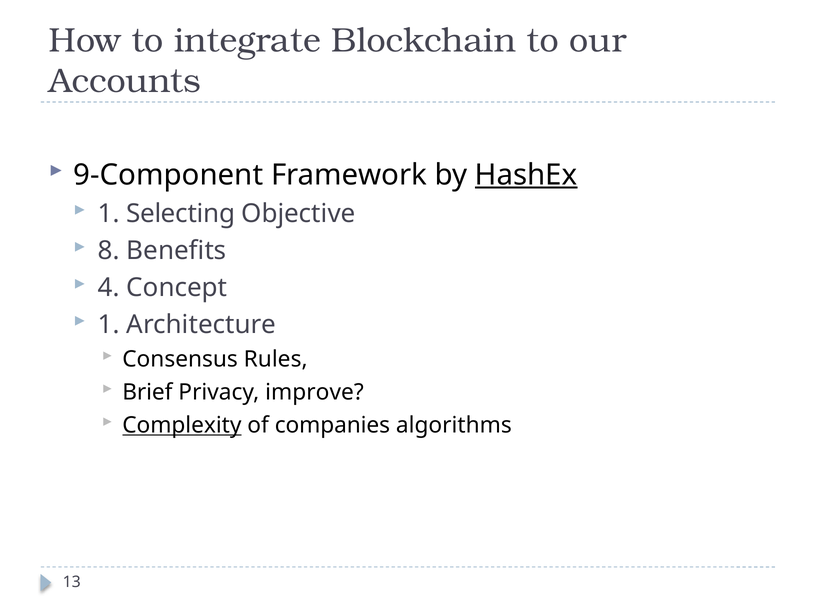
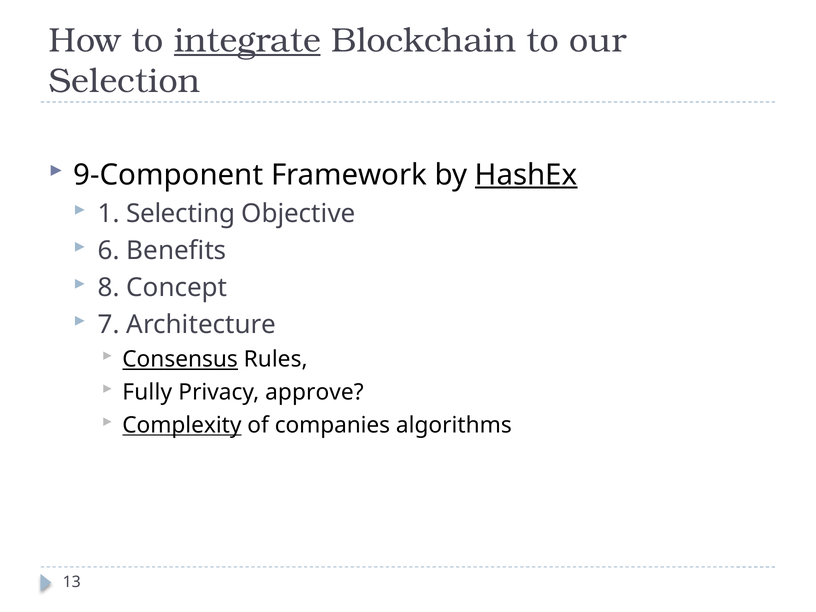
integrate underline: none -> present
Accounts: Accounts -> Selection
8: 8 -> 6
4: 4 -> 8
1 at (109, 325): 1 -> 7
Consensus underline: none -> present
Brief: Brief -> Fully
improve: improve -> approve
